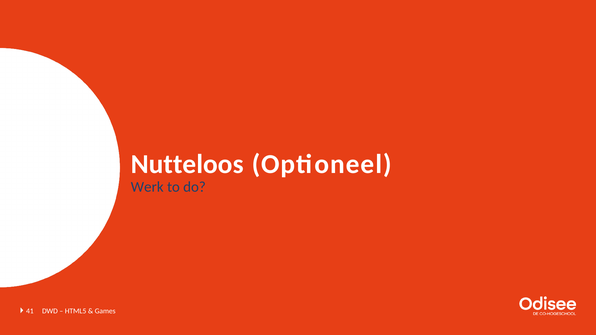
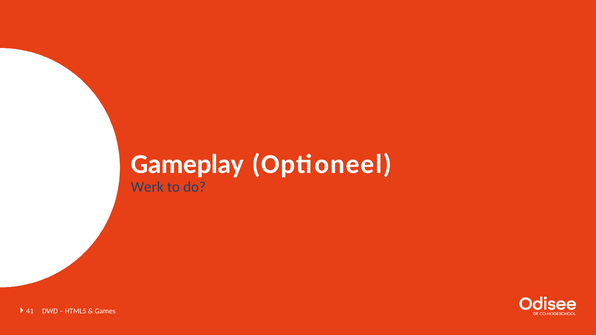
Nutteloos: Nutteloos -> Gameplay
